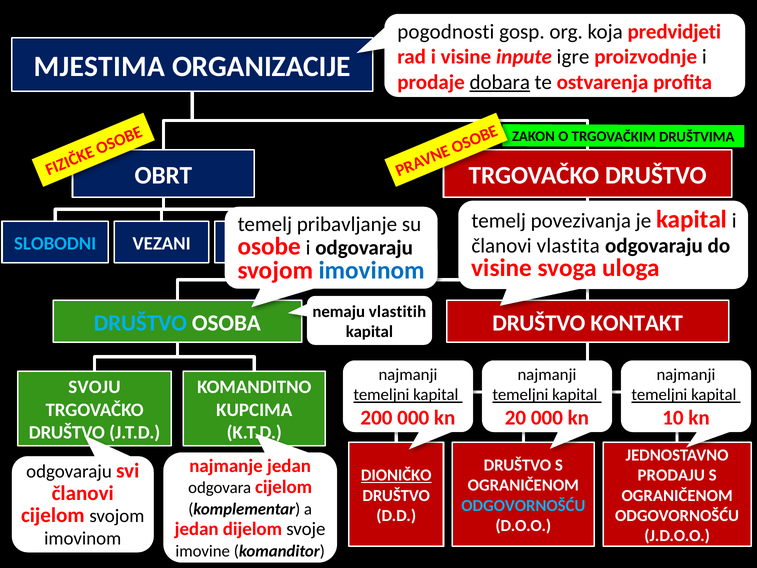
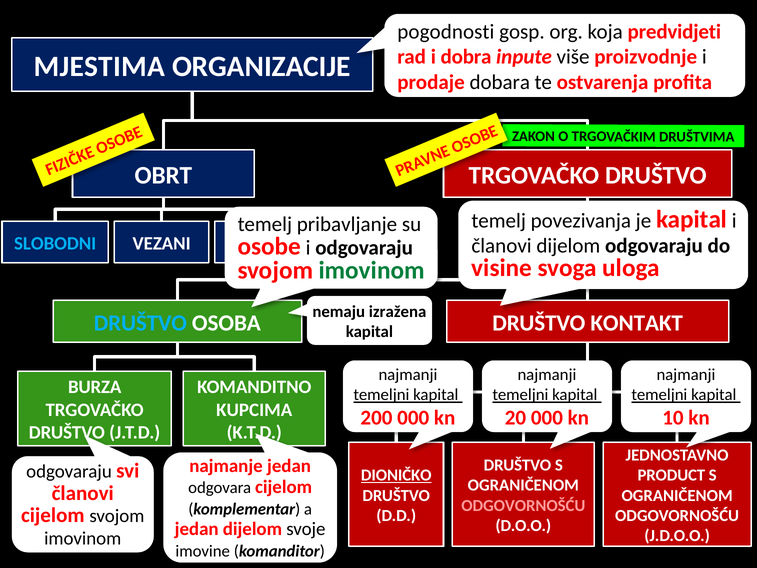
i visine: visine -> dobra
igre: igre -> više
dobara underline: present -> none
članovi vlastita: vlastita -> dijelom
imovinom at (372, 270) colour: blue -> green
vlastitih: vlastitih -> izražena
SVOJU: SVOJU -> BURZA
PRODAJU: PRODAJU -> PRODUCT
ODGOVORNOŠĆU at (523, 505) colour: light blue -> pink
